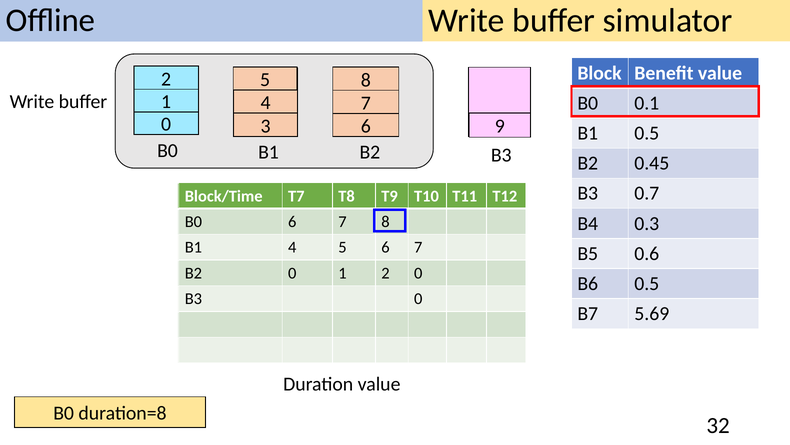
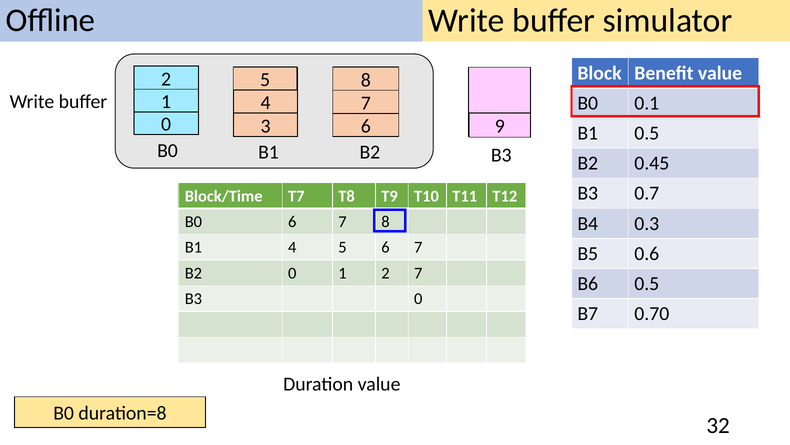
0 at (418, 273): 0 -> 7
5.69: 5.69 -> 0.70
